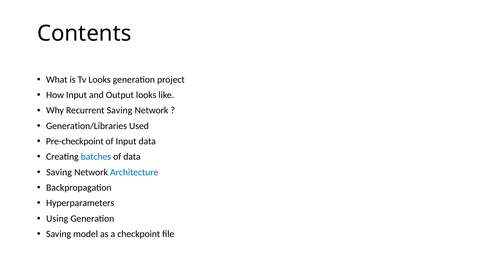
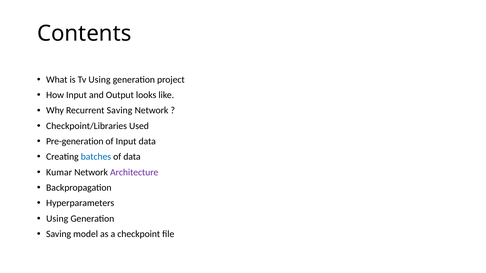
Tv Looks: Looks -> Using
Generation/Libraries: Generation/Libraries -> Checkpoint/Libraries
Pre-checkpoint: Pre-checkpoint -> Pre-generation
Saving at (59, 172): Saving -> Kumar
Architecture colour: blue -> purple
